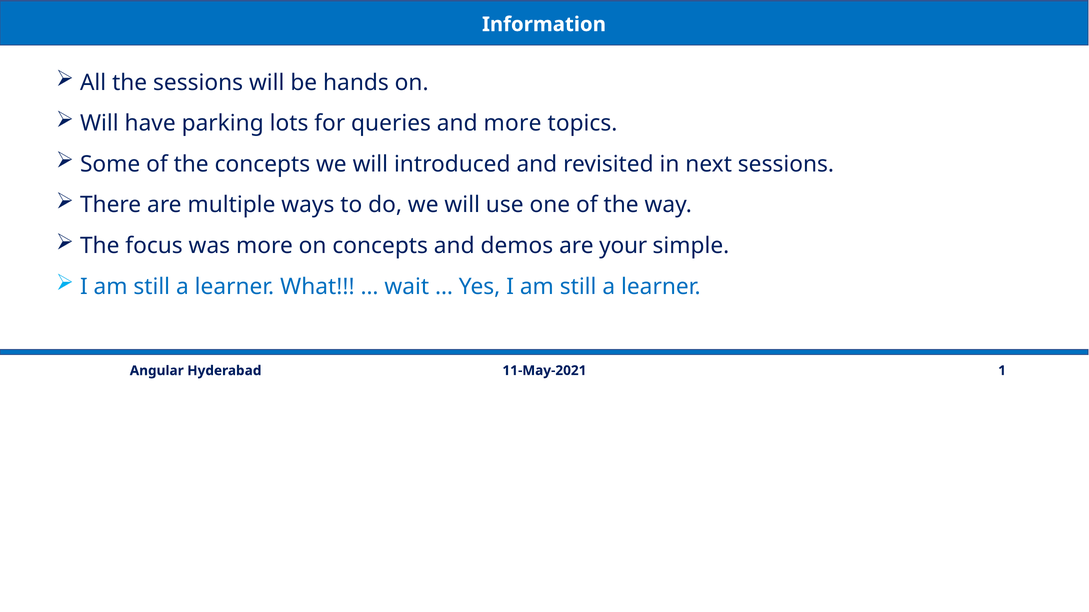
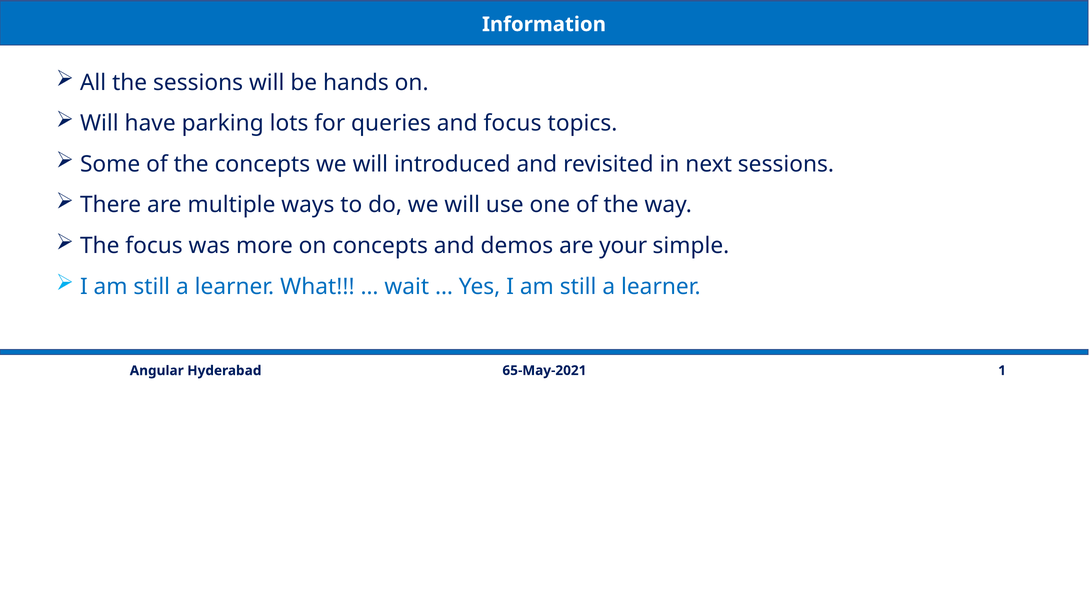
and more: more -> focus
11-May-2021: 11-May-2021 -> 65-May-2021
